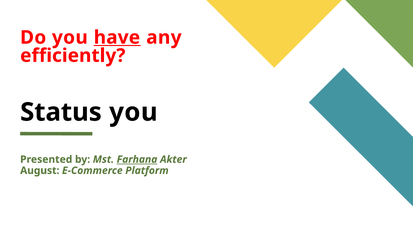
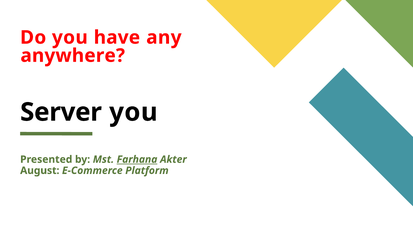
have underline: present -> none
efficiently: efficiently -> anywhere
Status: Status -> Server
